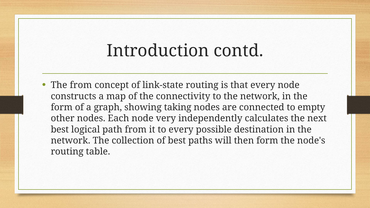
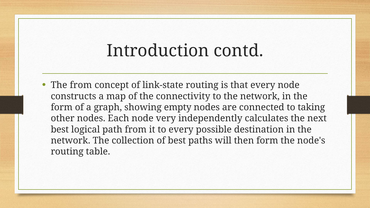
taking: taking -> empty
empty: empty -> taking
